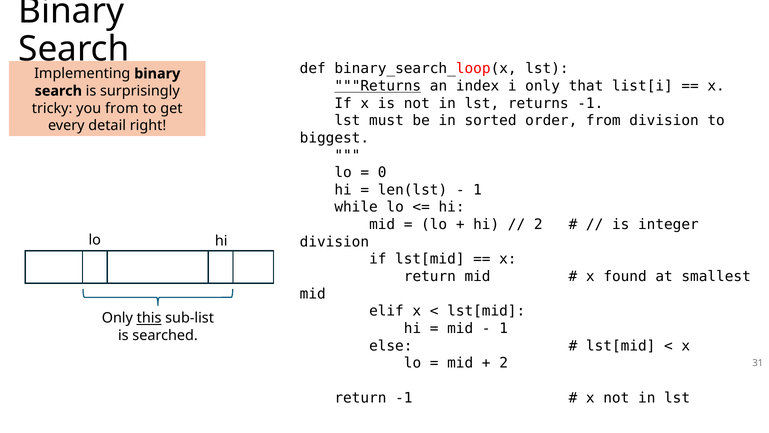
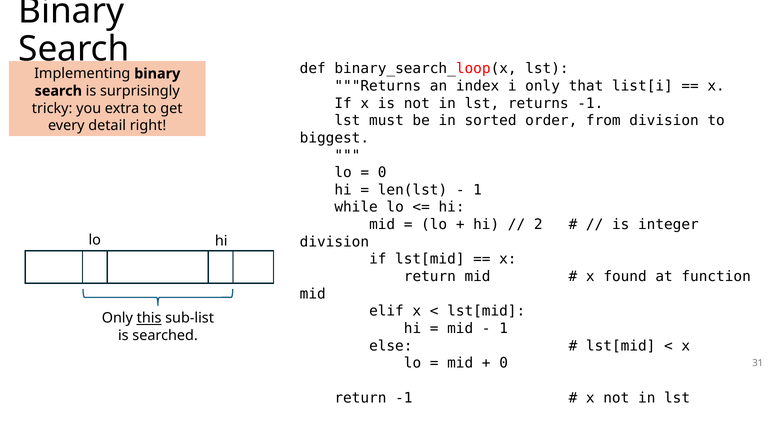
Returns at (378, 86) underline: present -> none
you from: from -> extra
smallest: smallest -> function
2 at (504, 363): 2 -> 0
